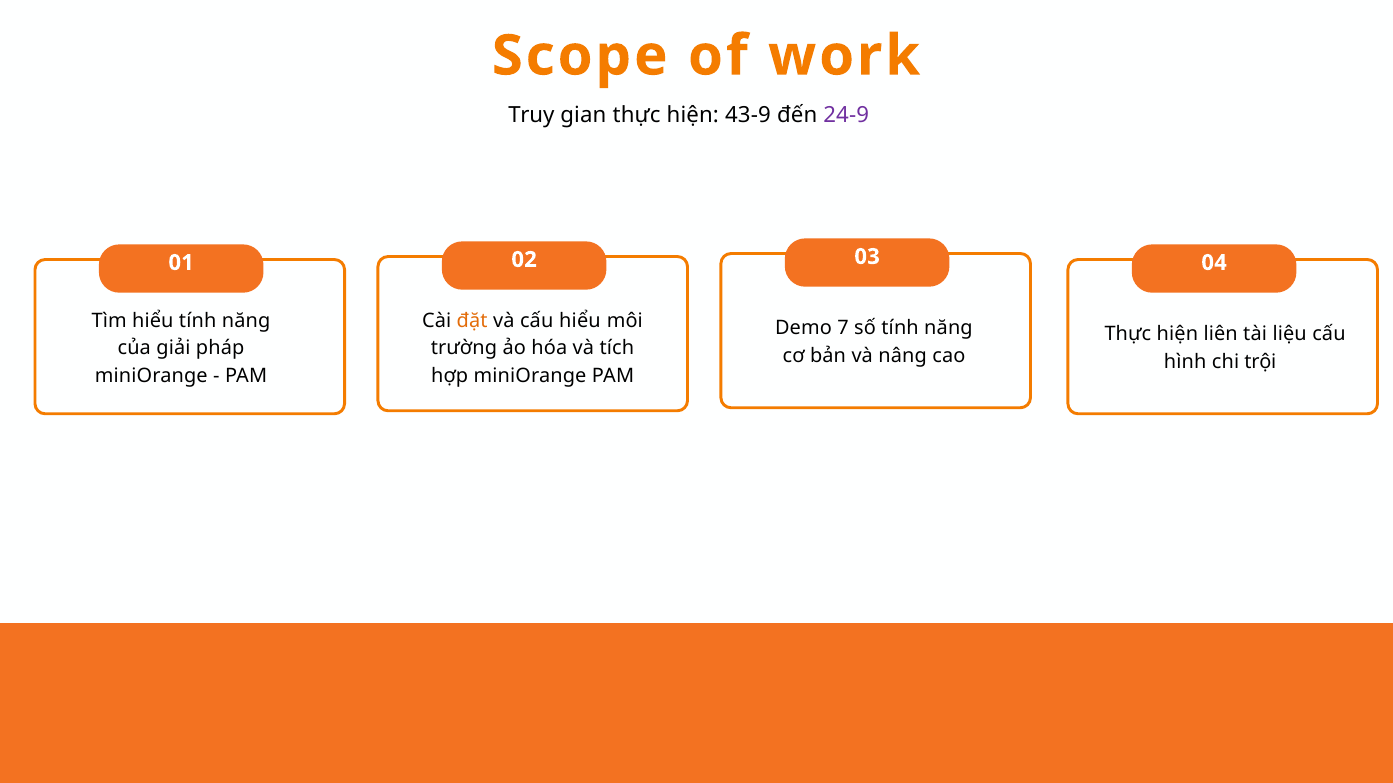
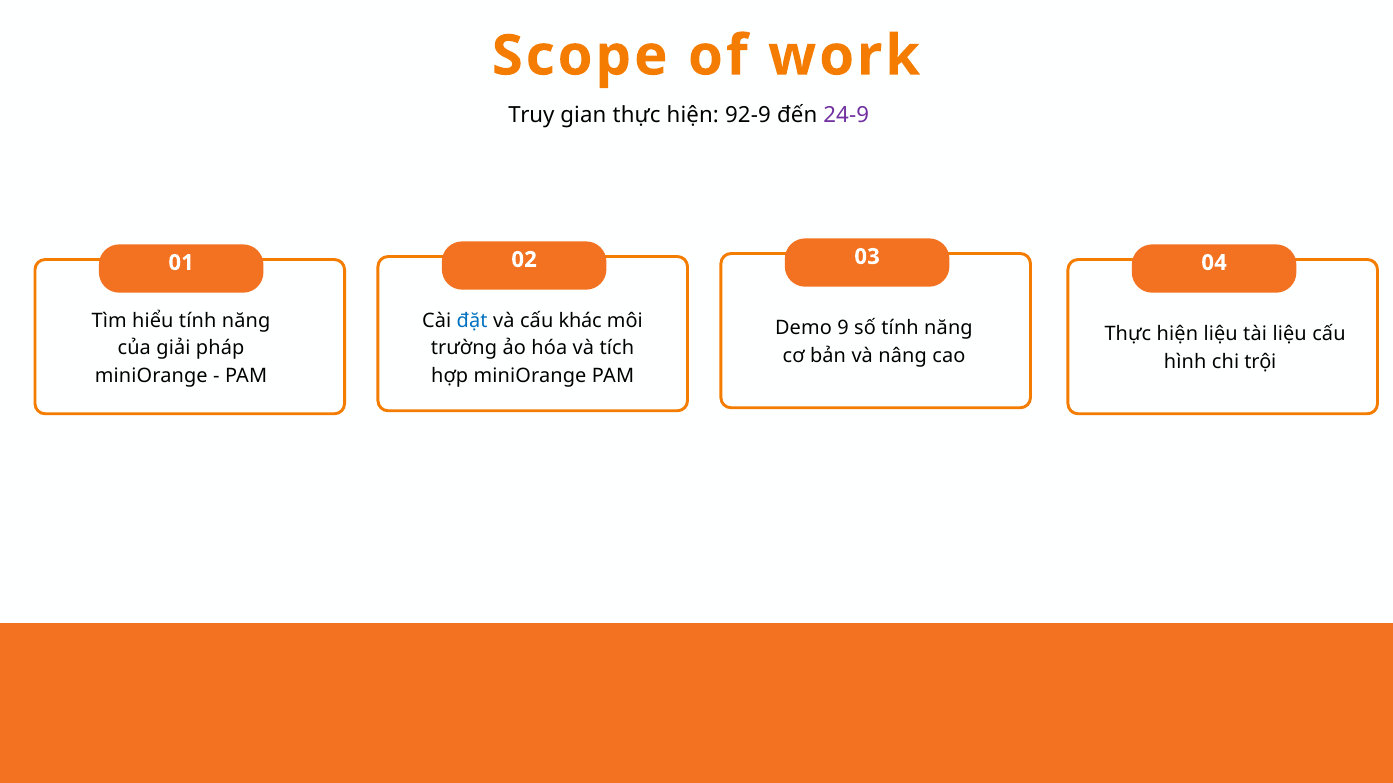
43-9: 43-9 -> 92-9
đặt colour: orange -> blue
cấu hiểu: hiểu -> khác
7: 7 -> 9
hiện liên: liên -> liệu
